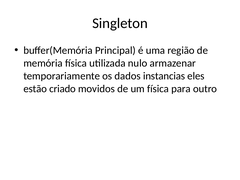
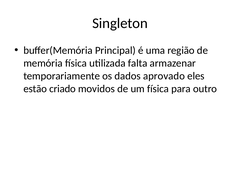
nulo: nulo -> falta
instancias: instancias -> aprovado
